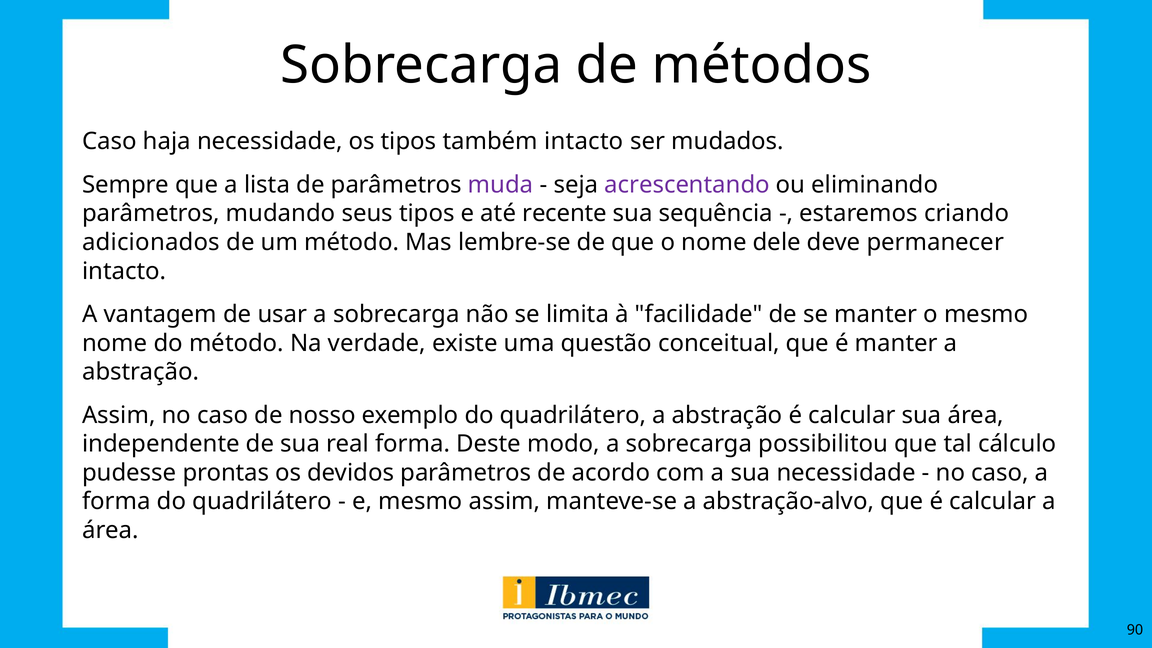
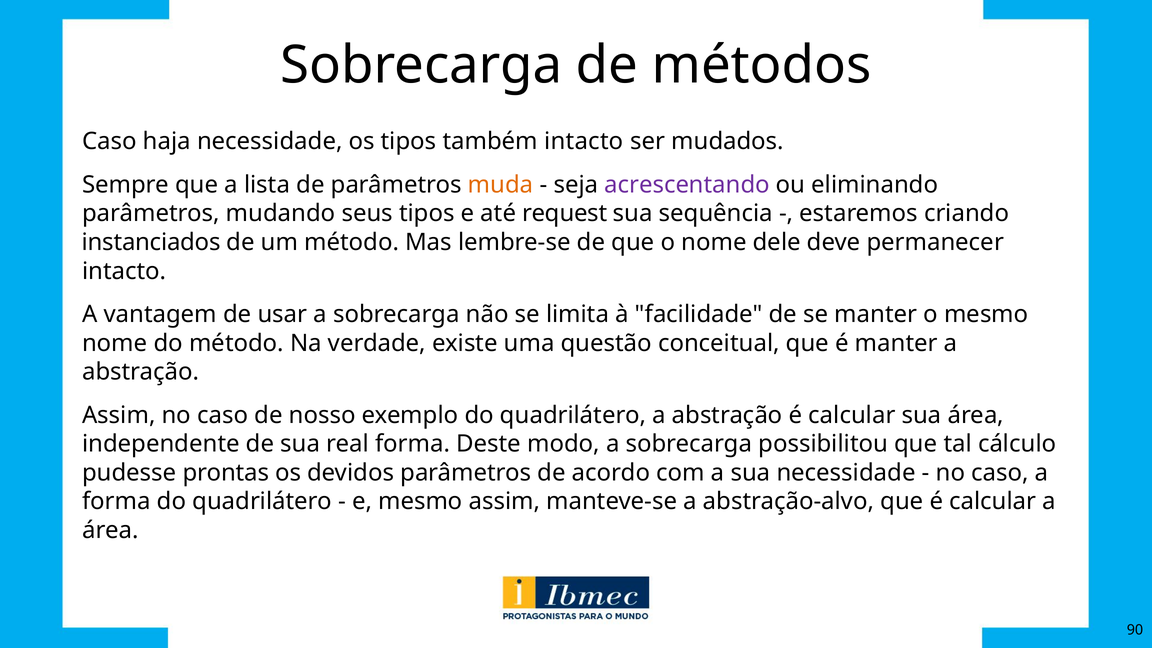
muda colour: purple -> orange
recente: recente -> request
adicionados: adicionados -> instanciados
